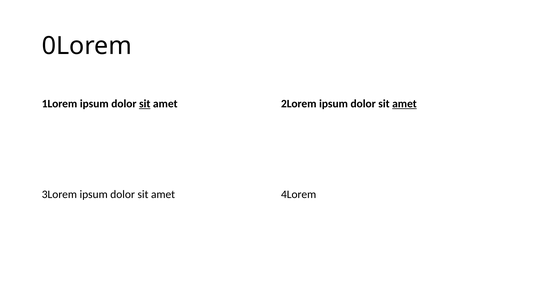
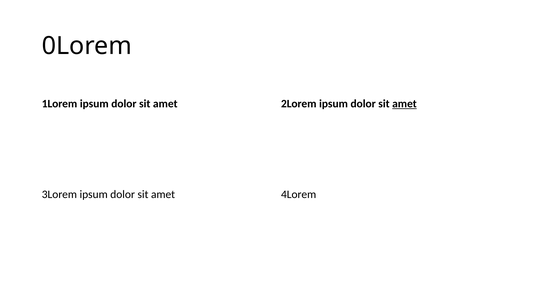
sit at (145, 104) underline: present -> none
